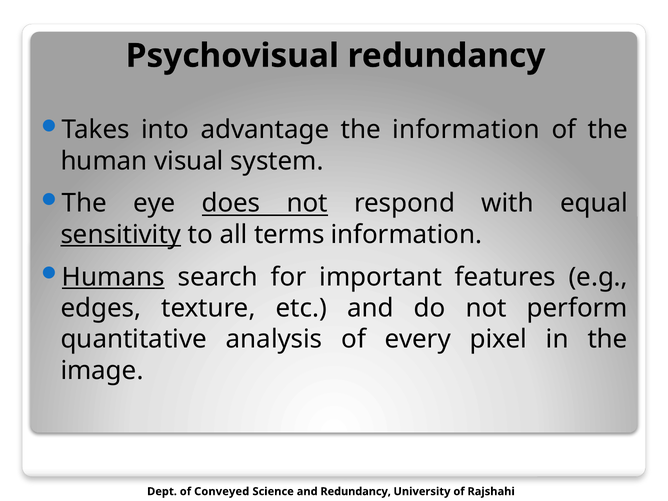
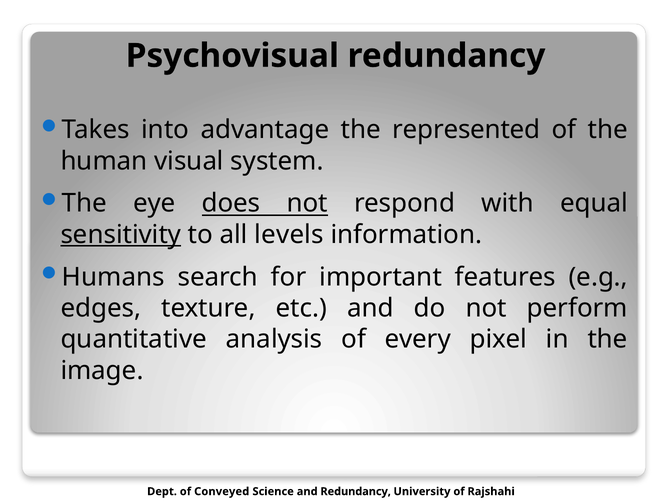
the information: information -> represented
terms: terms -> levels
Humans underline: present -> none
